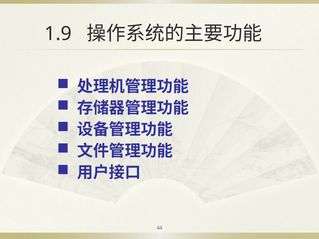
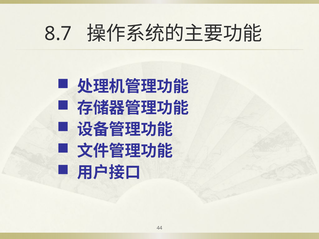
1.9: 1.9 -> 8.7
